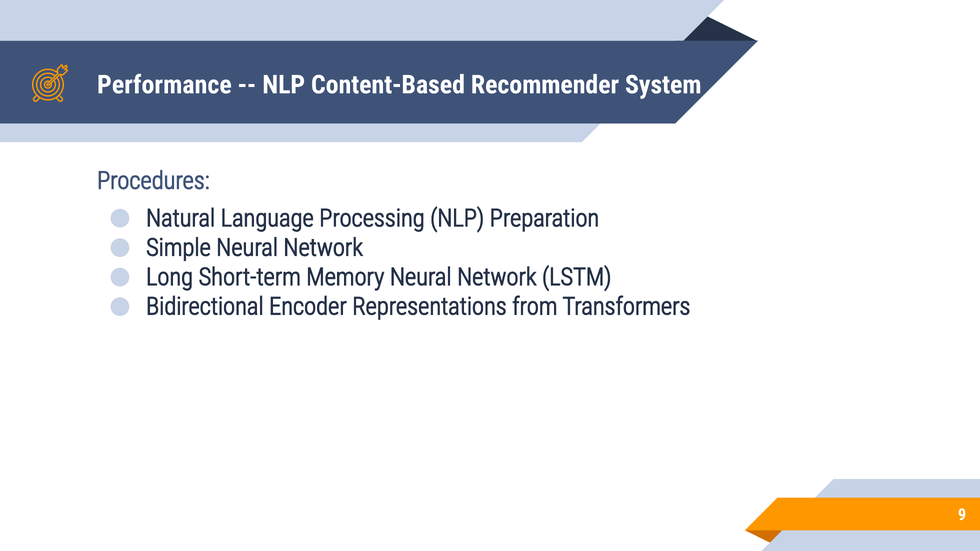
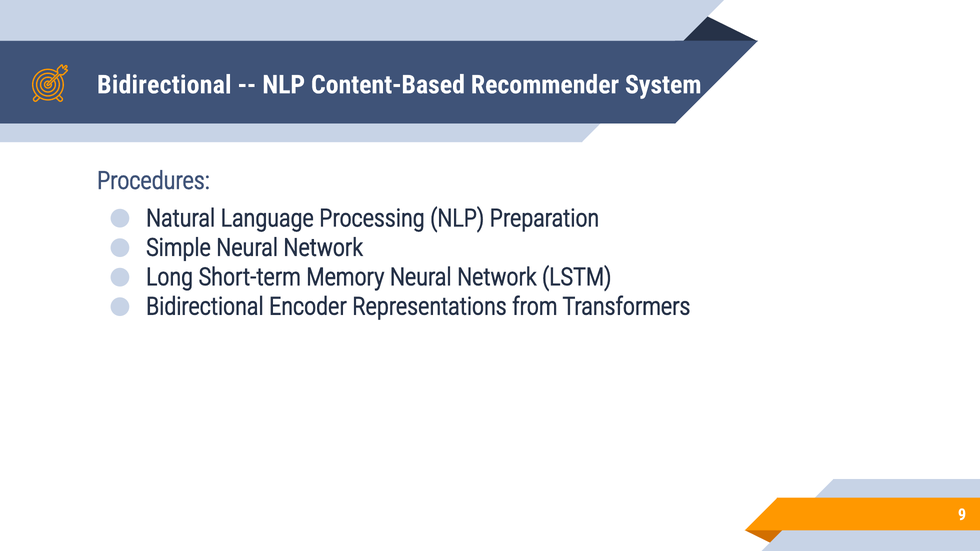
Performance at (164, 85): Performance -> Bidirectional
